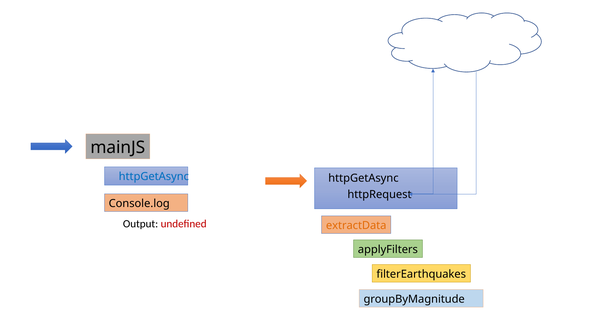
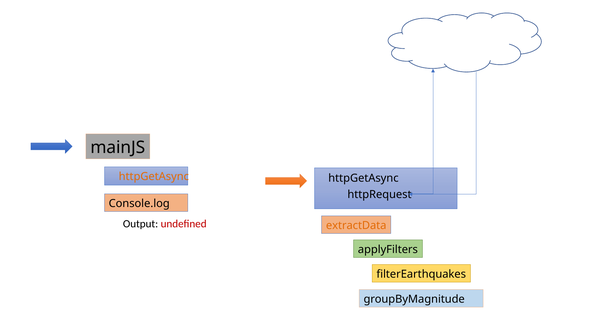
httpGetAsync at (154, 177) colour: blue -> orange
